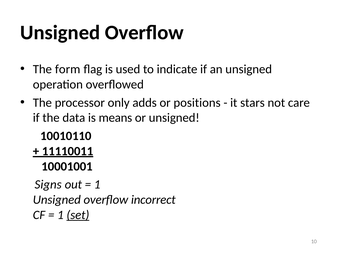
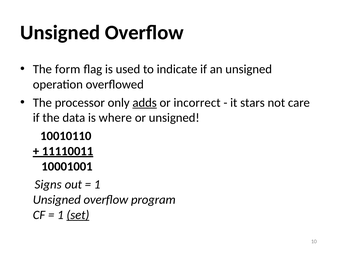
adds underline: none -> present
positions: positions -> incorrect
means: means -> where
incorrect: incorrect -> program
